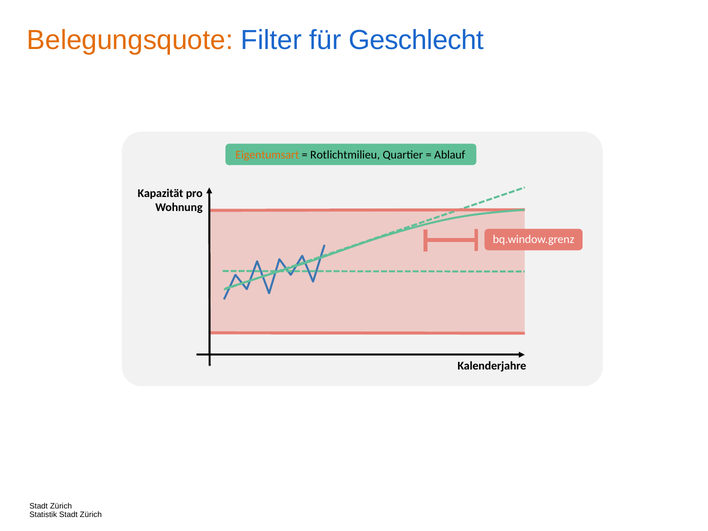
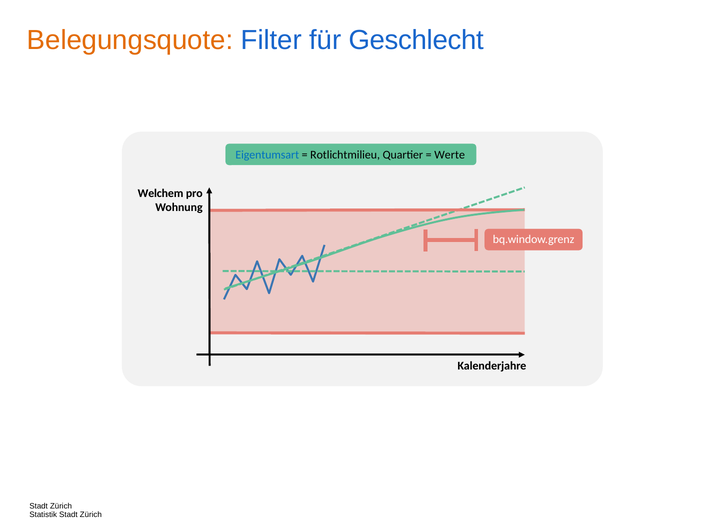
Eigentumsart colour: orange -> blue
Ablauf: Ablauf -> Werte
Kapazität: Kapazität -> Welchem
